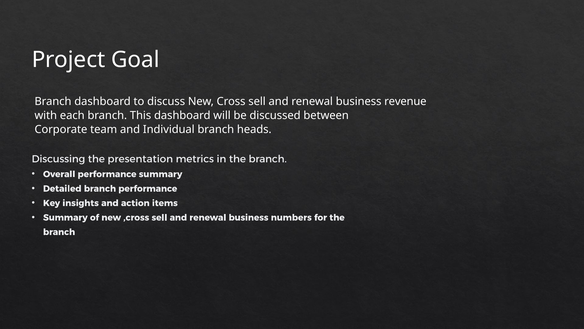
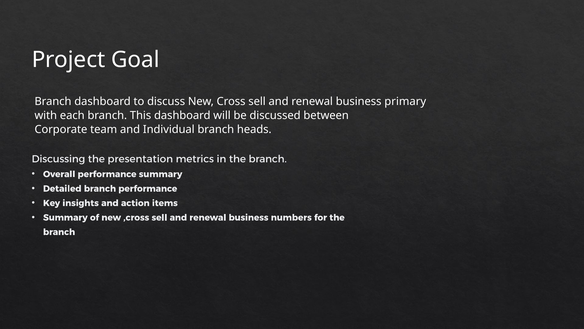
revenue: revenue -> primary
